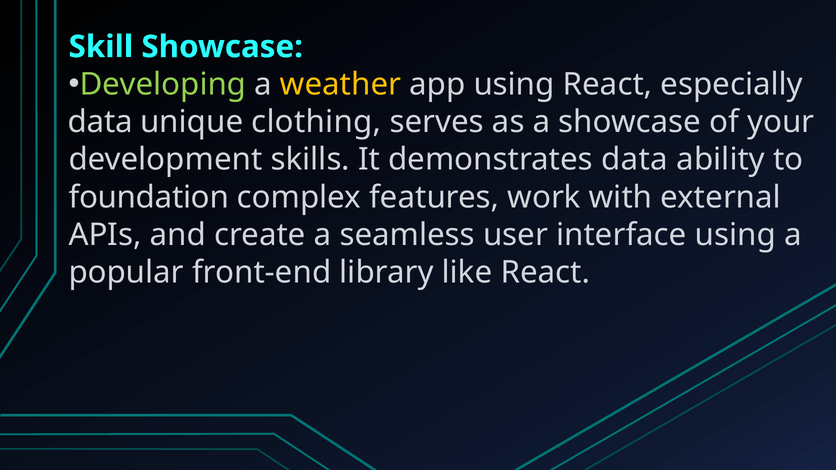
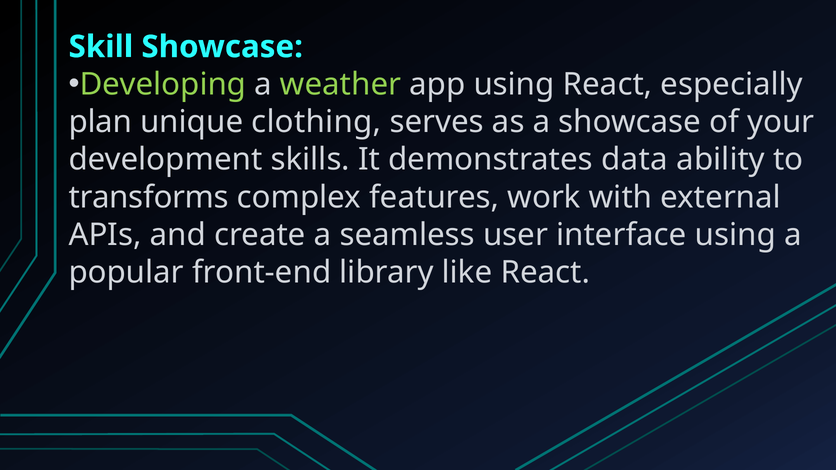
weather colour: yellow -> light green
data at (100, 122): data -> plan
foundation: foundation -> transforms
